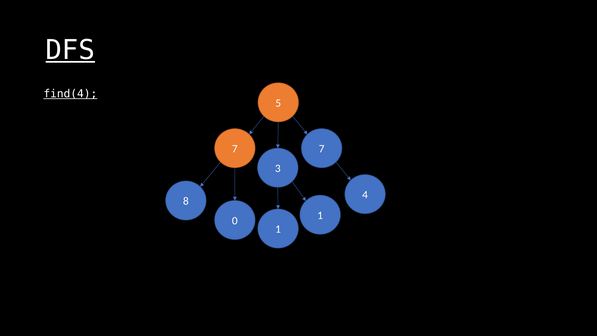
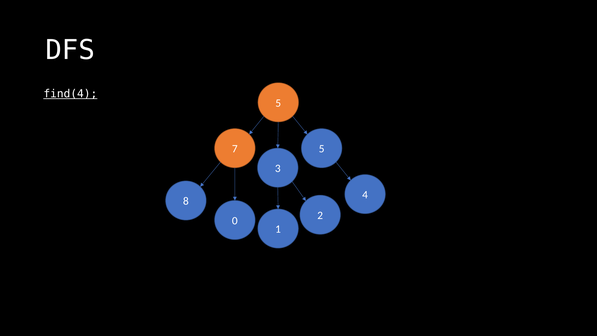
DFS underline: present -> none
7 7: 7 -> 5
0 1: 1 -> 2
